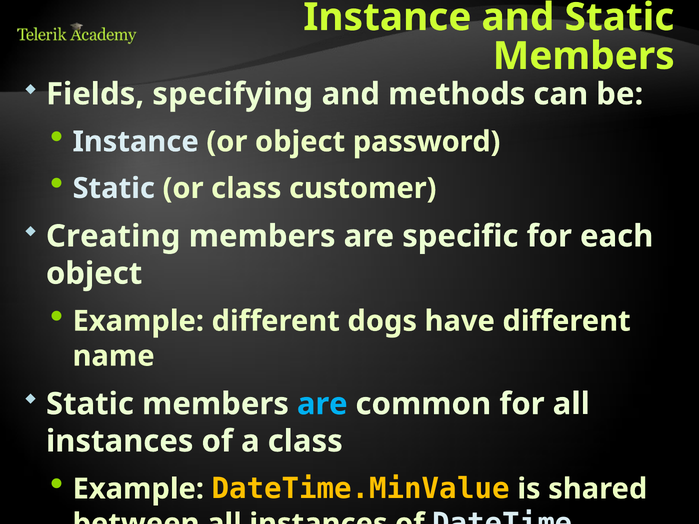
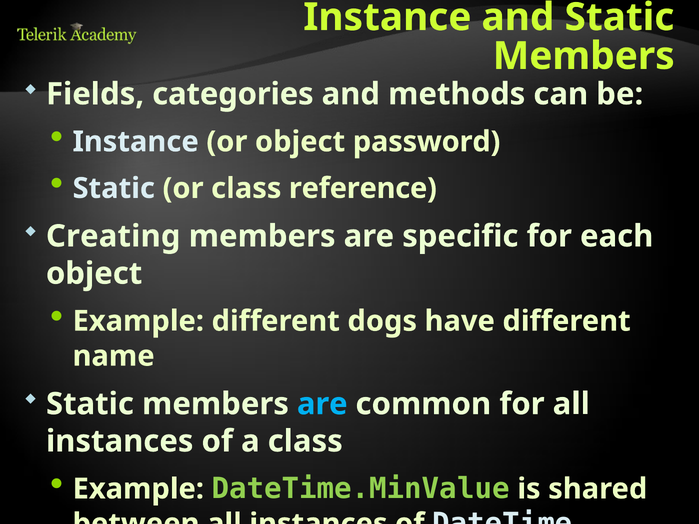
specifying: specifying -> categories
customer: customer -> reference
DateTime.MinValue colour: yellow -> light green
